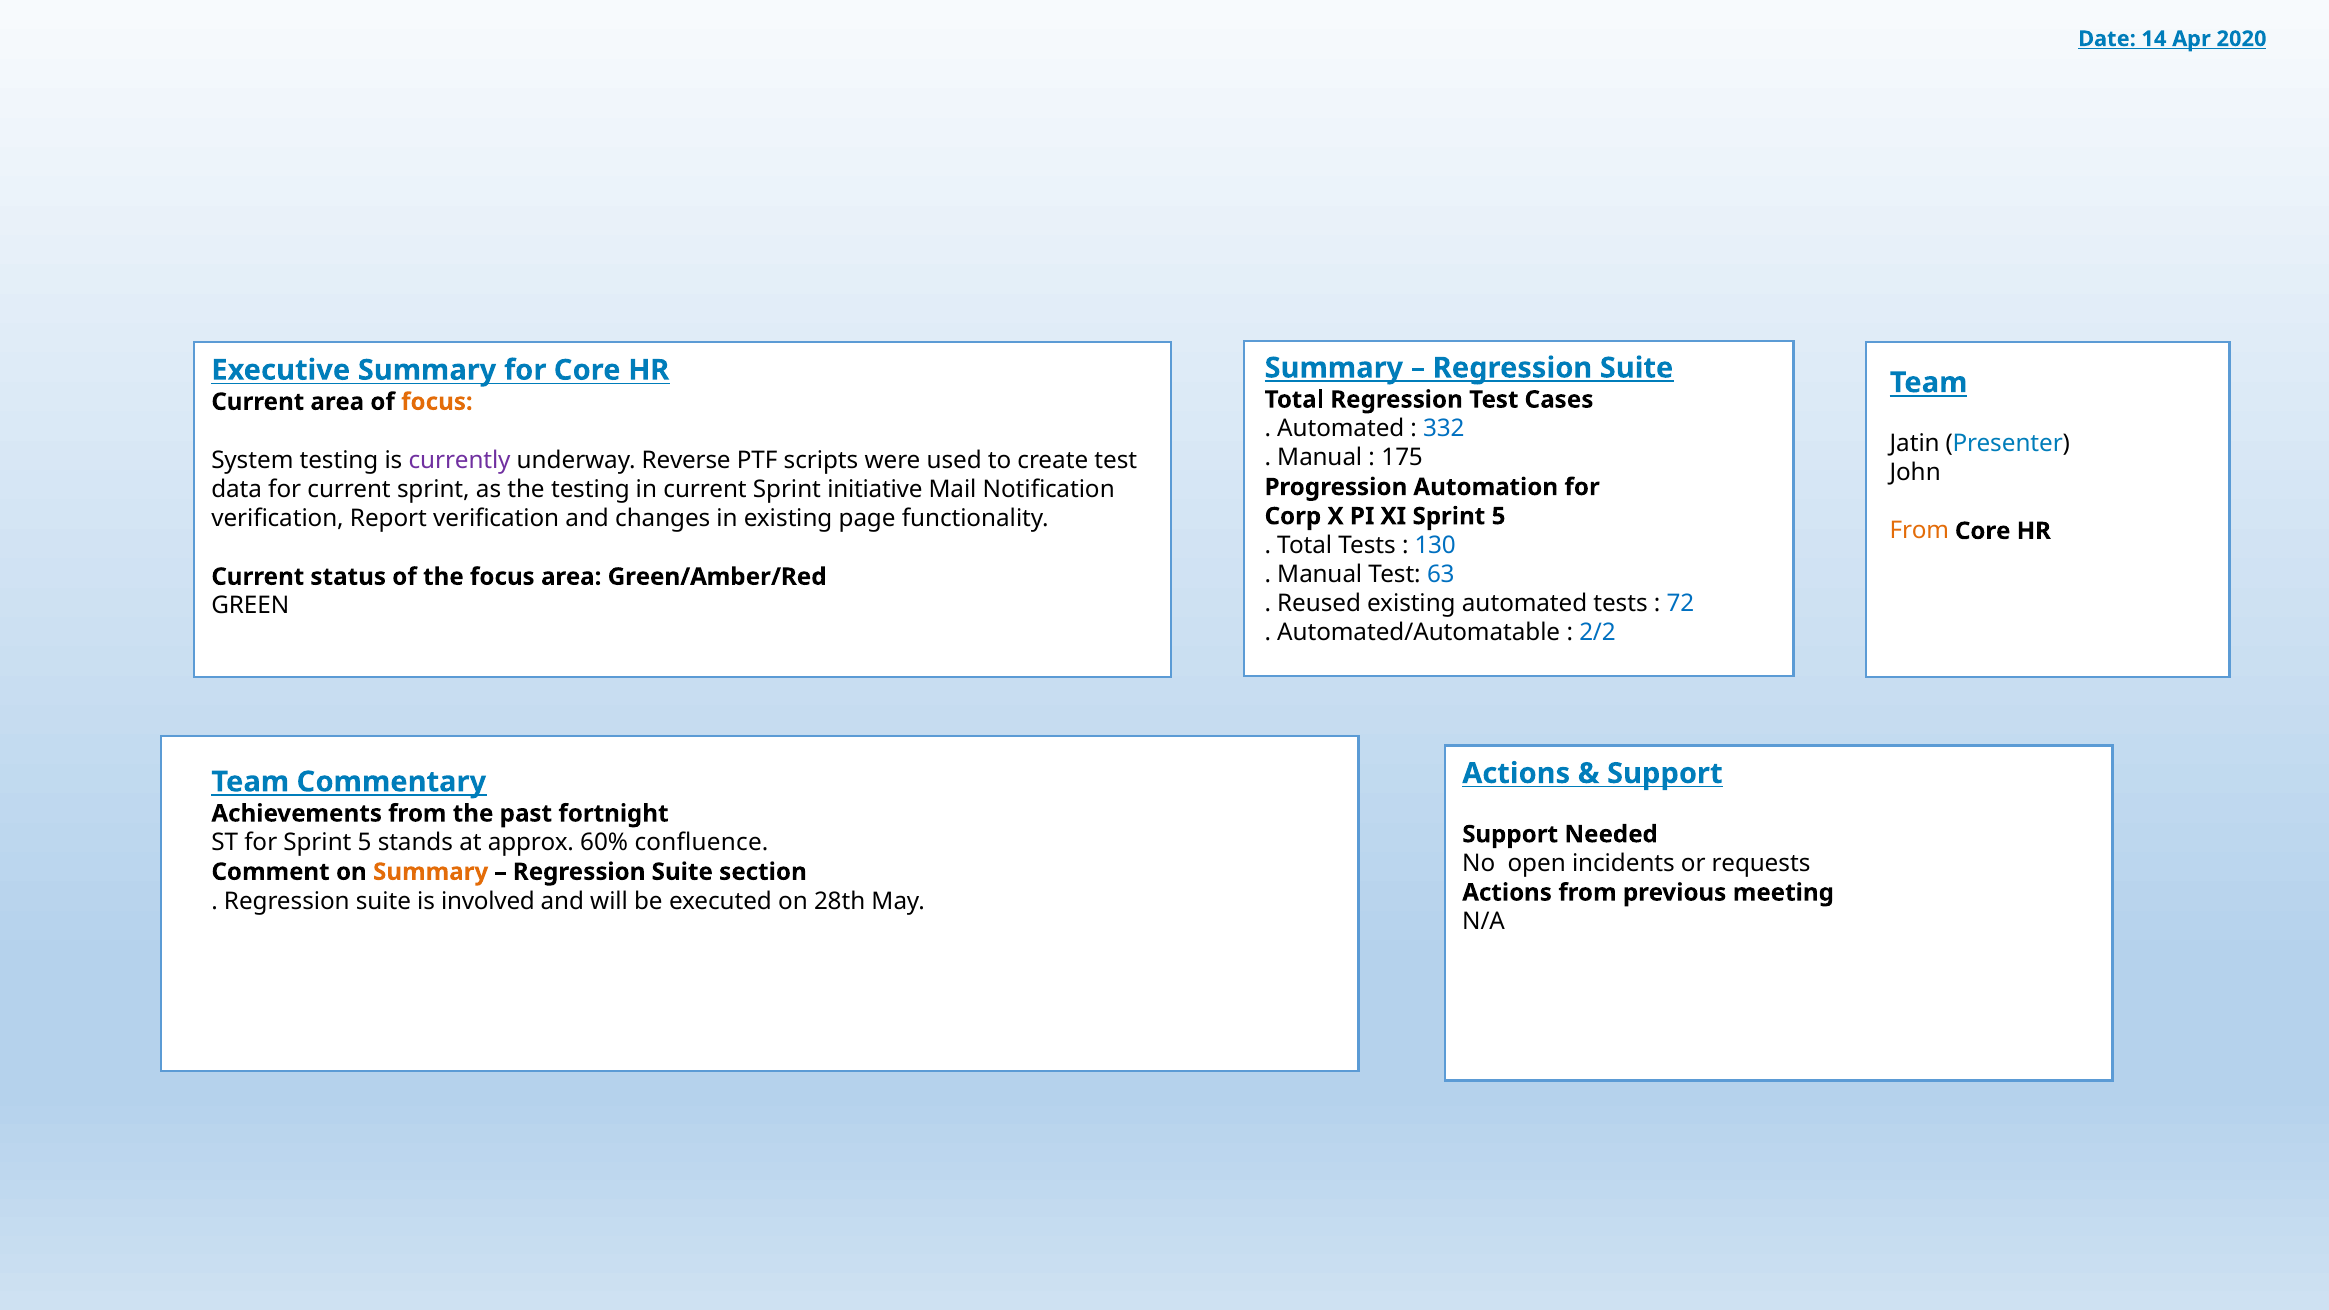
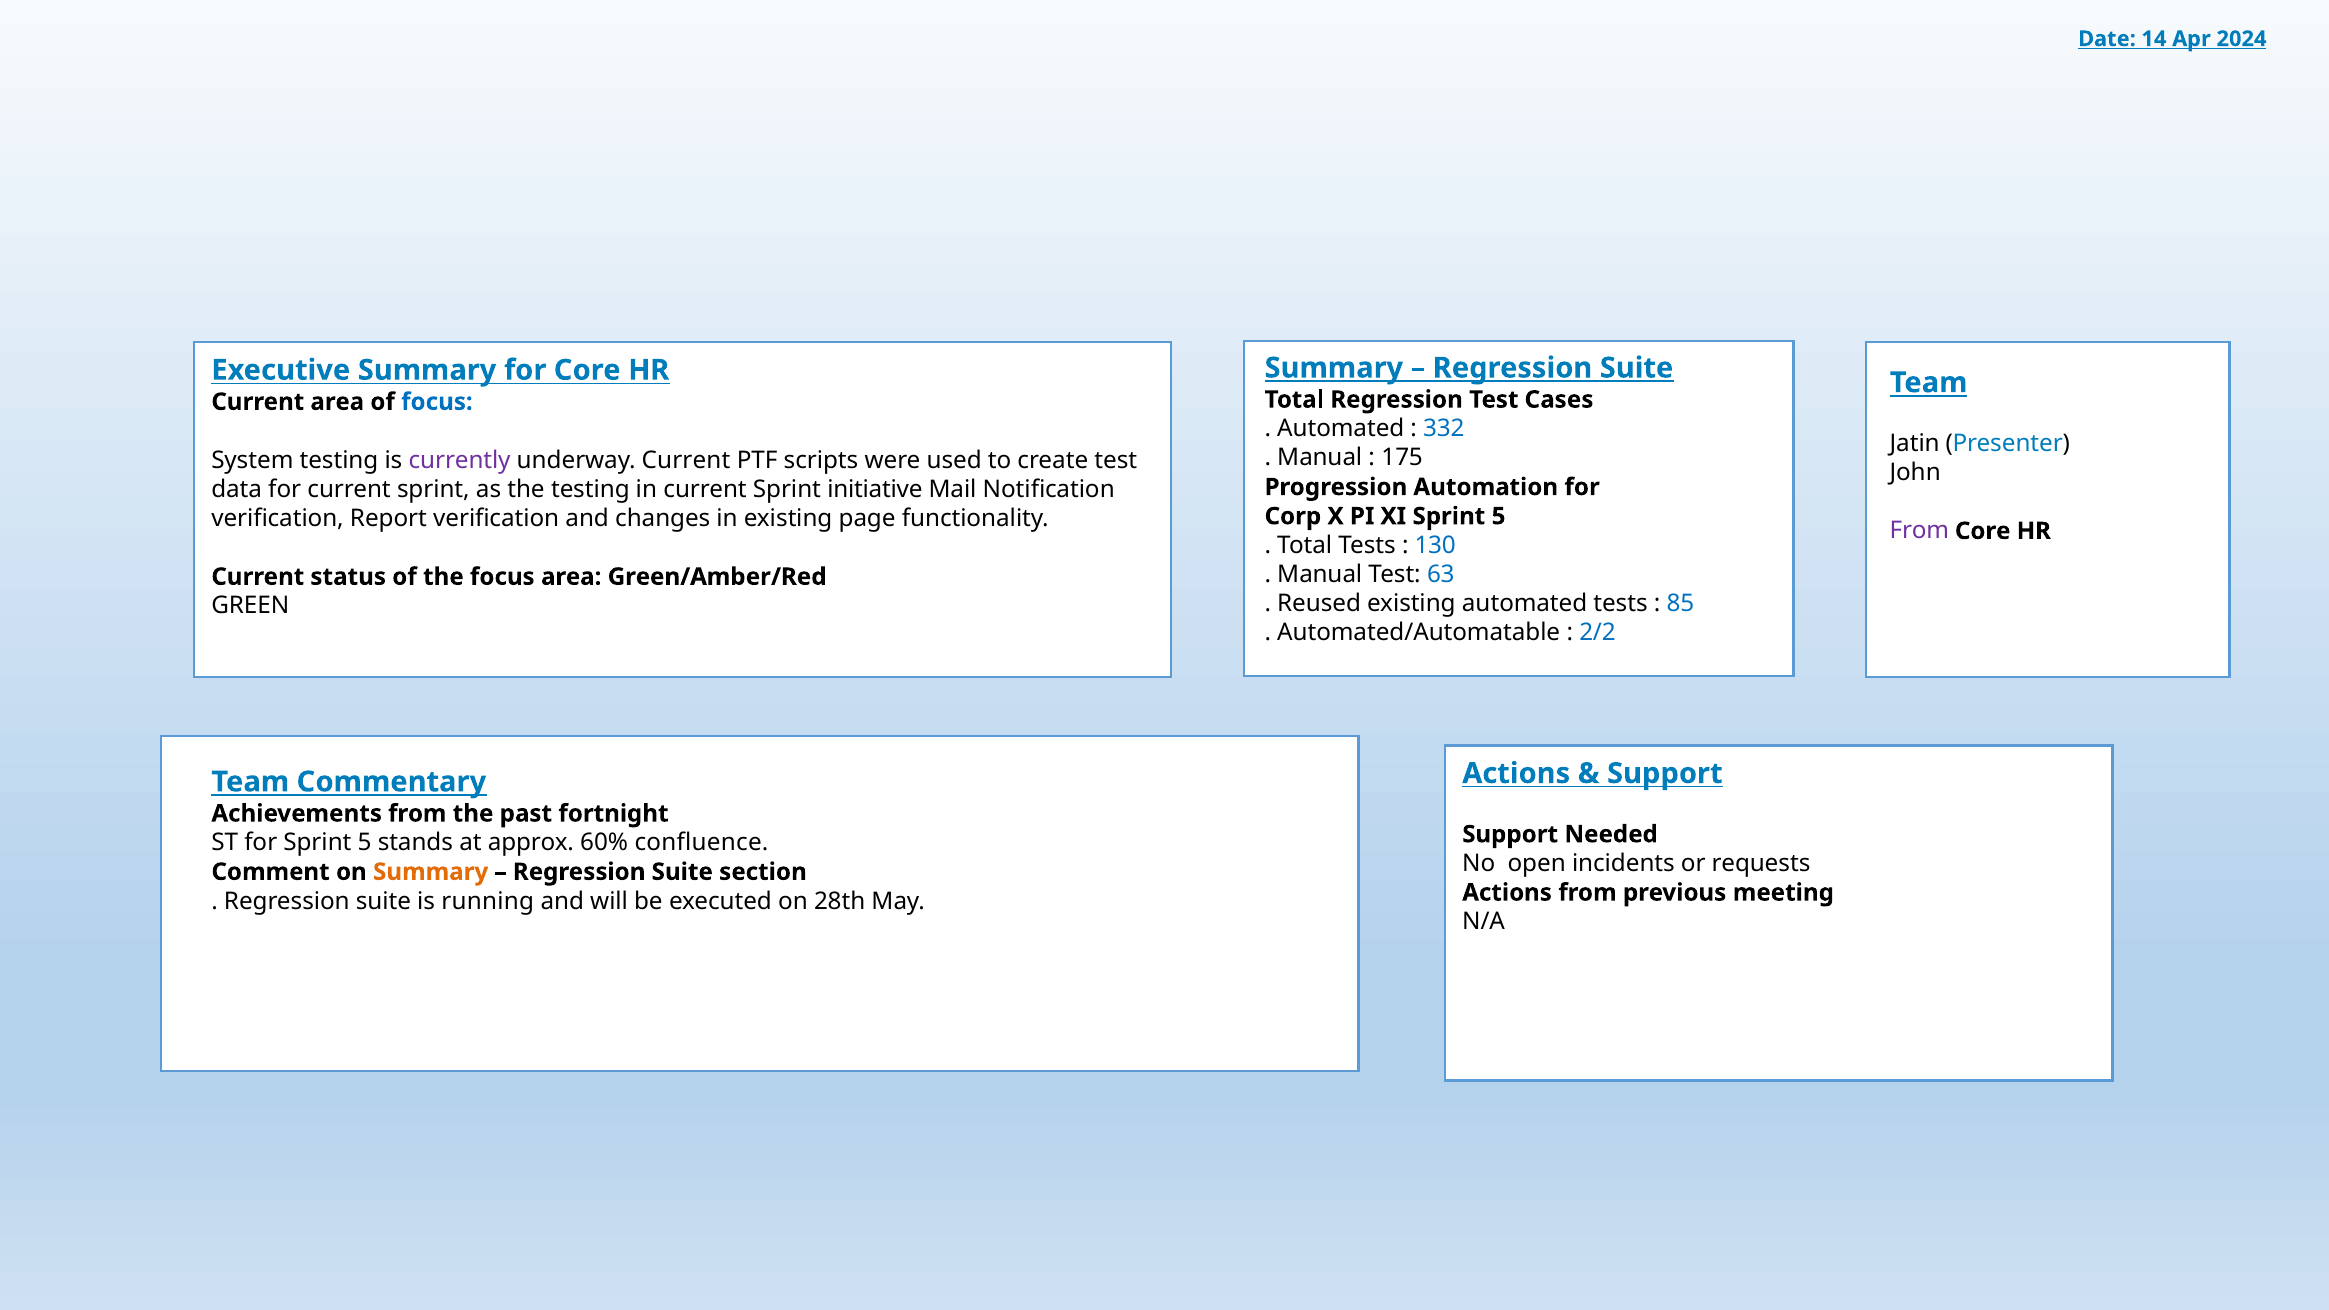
2020: 2020 -> 2024
focus at (437, 402) colour: orange -> blue
underway Reverse: Reverse -> Current
From at (1919, 531) colour: orange -> purple
72: 72 -> 85
involved: involved -> running
